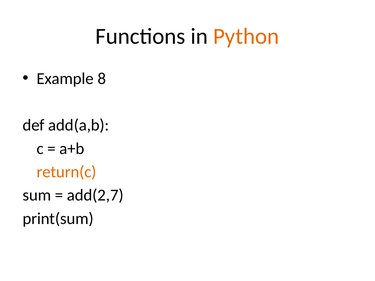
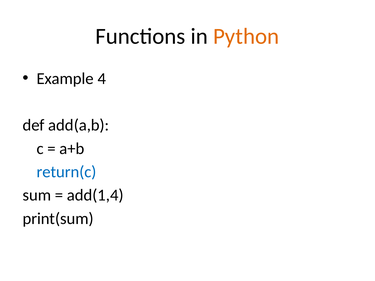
8: 8 -> 4
return(c colour: orange -> blue
add(2,7: add(2,7 -> add(1,4
